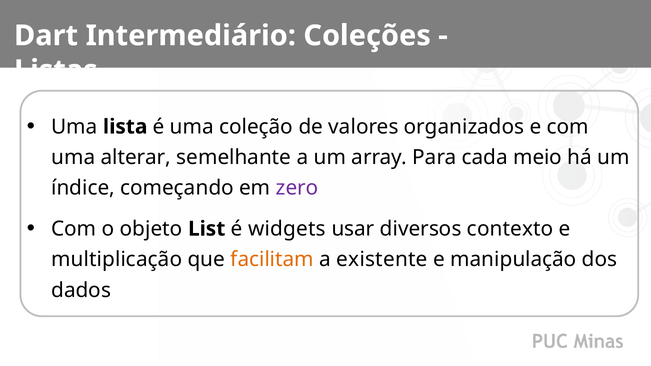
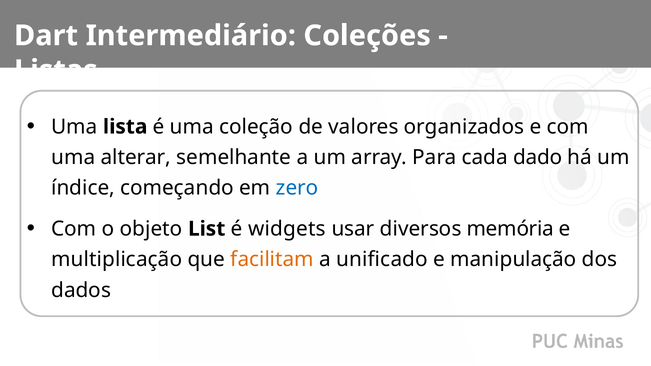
meio: meio -> dado
zero colour: purple -> blue
contexto: contexto -> memória
existente: existente -> unificado
